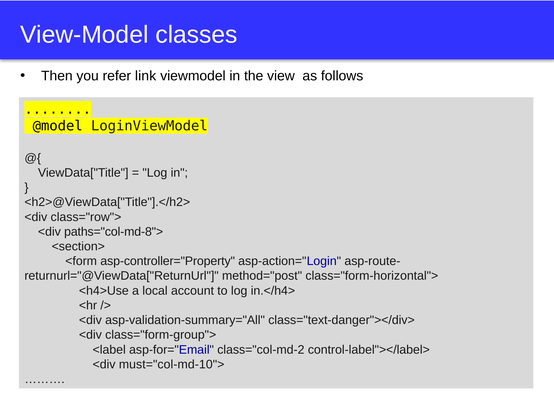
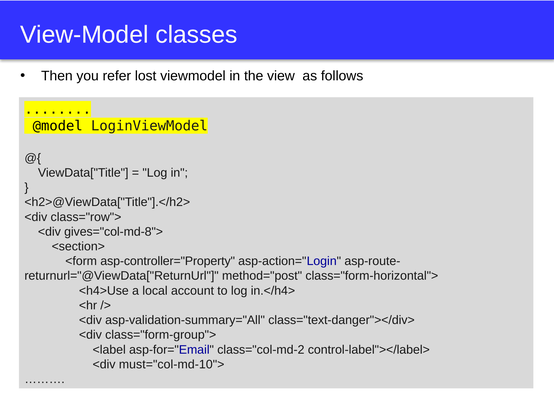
link: link -> lost
paths="col-md-8">: paths="col-md-8"> -> gives="col-md-8">
